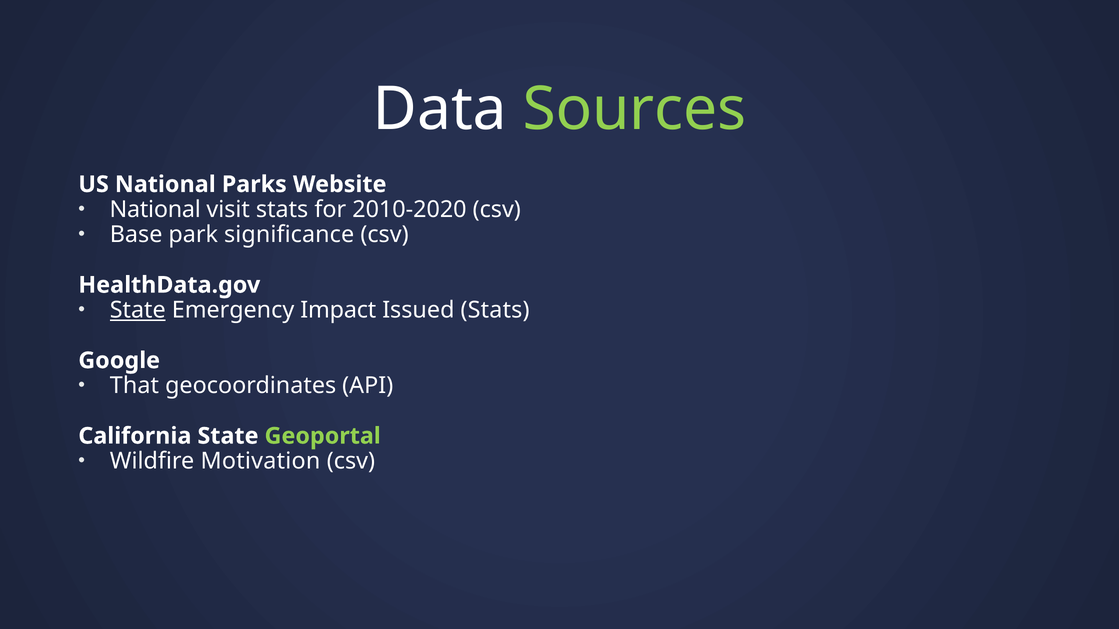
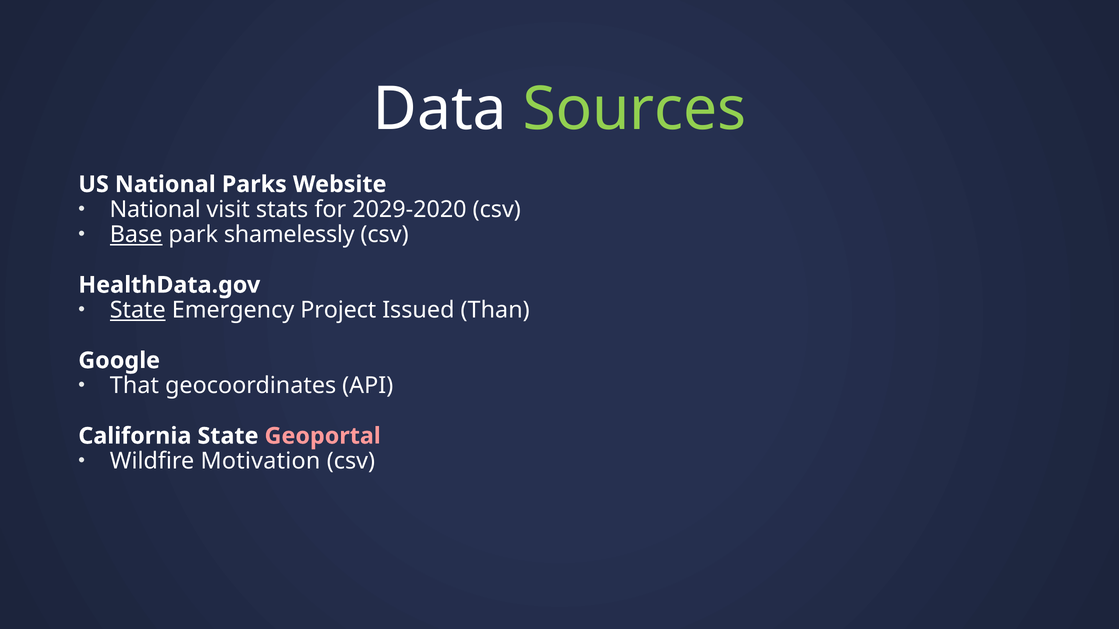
2010-2020: 2010-2020 -> 2029-2020
Base underline: none -> present
significance: significance -> shamelessly
Impact: Impact -> Project
Issued Stats: Stats -> Than
Geoportal colour: light green -> pink
